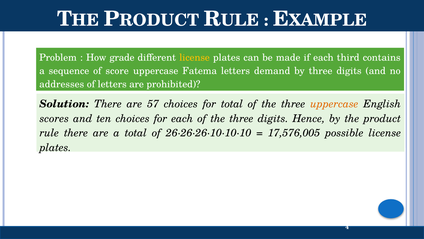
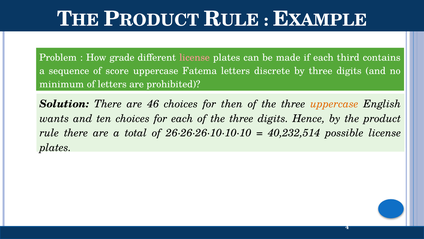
license at (195, 57) colour: yellow -> pink
demand: demand -> discrete
addresses: addresses -> minimum
57: 57 -> 46
for total: total -> then
scores: scores -> wants
17,576,005: 17,576,005 -> 40,232,514
